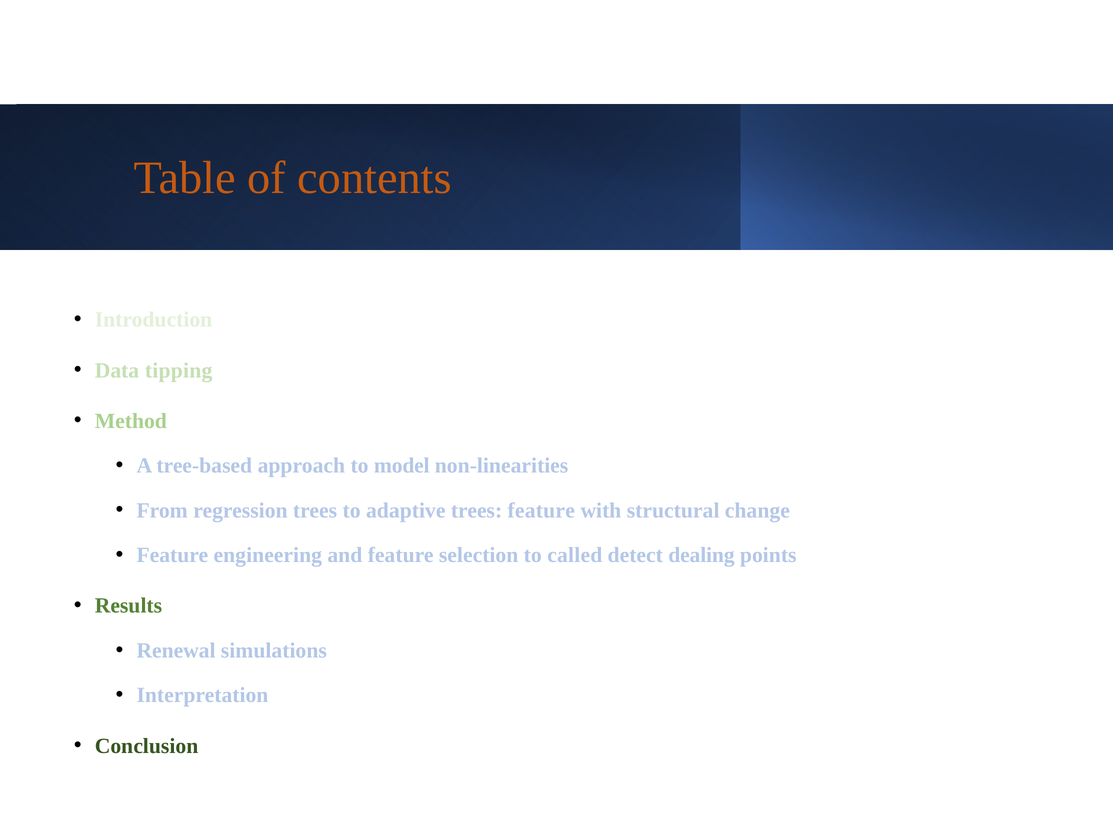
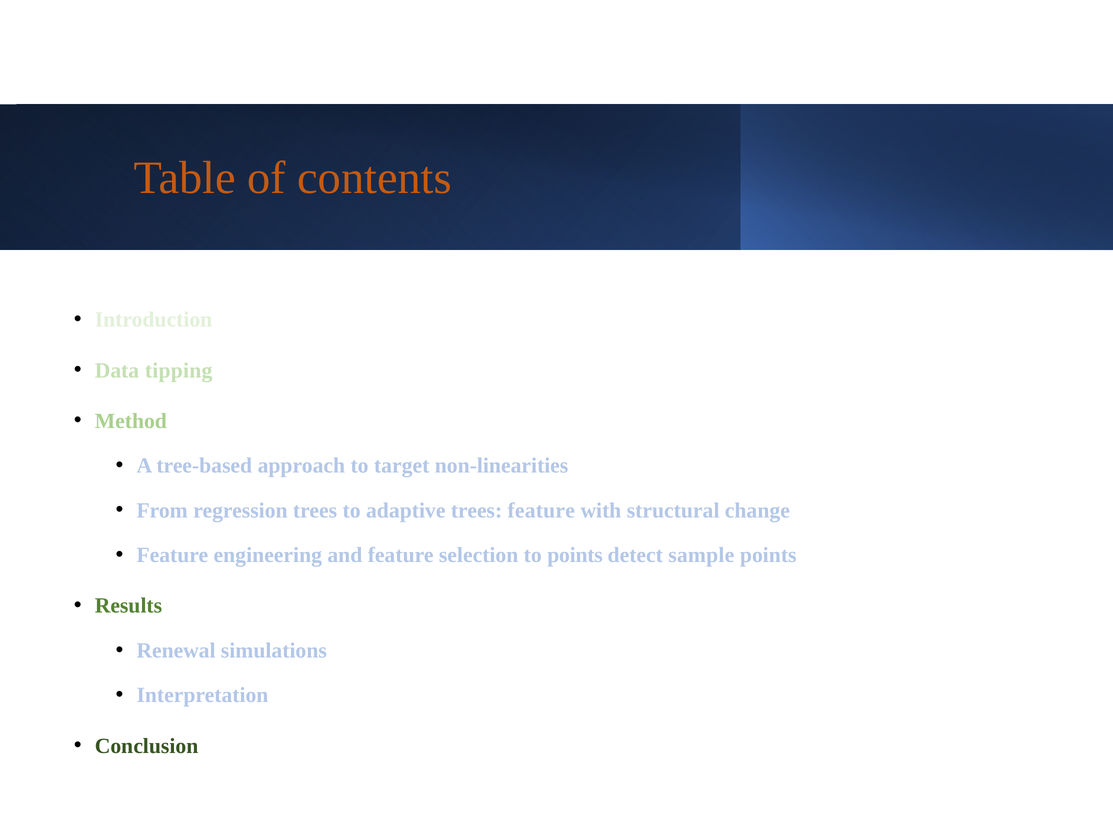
model: model -> target
to called: called -> points
dealing: dealing -> sample
